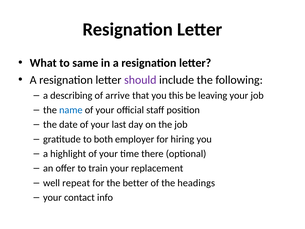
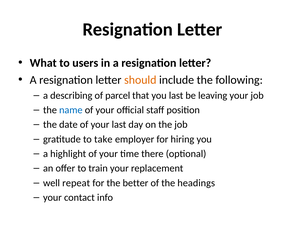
same: same -> users
should colour: purple -> orange
arrive: arrive -> parcel
you this: this -> last
both: both -> take
